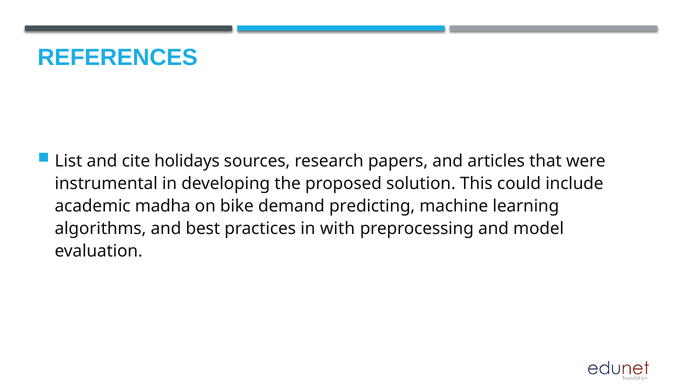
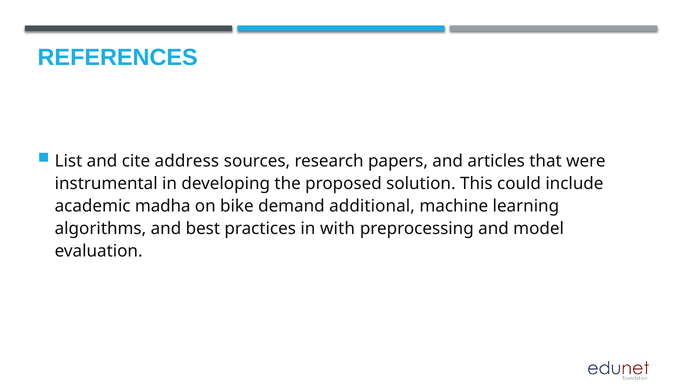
holidays: holidays -> address
predicting: predicting -> additional
